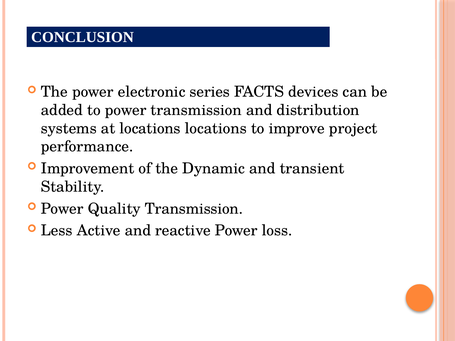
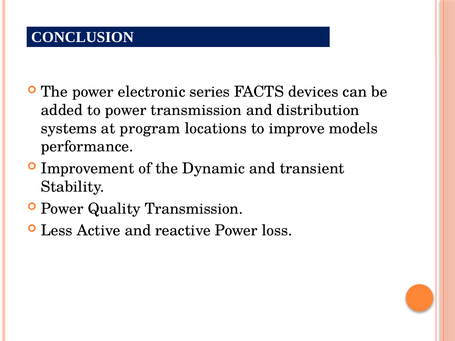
at locations: locations -> program
project: project -> models
